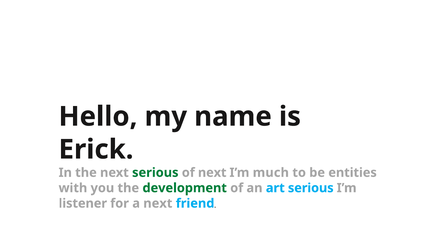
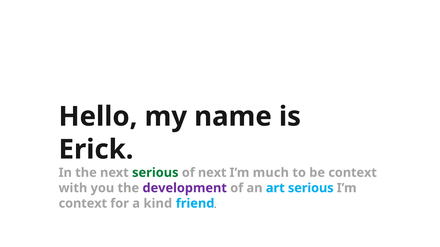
be entities: entities -> context
development colour: green -> purple
listener at (83, 204): listener -> context
a next: next -> kind
